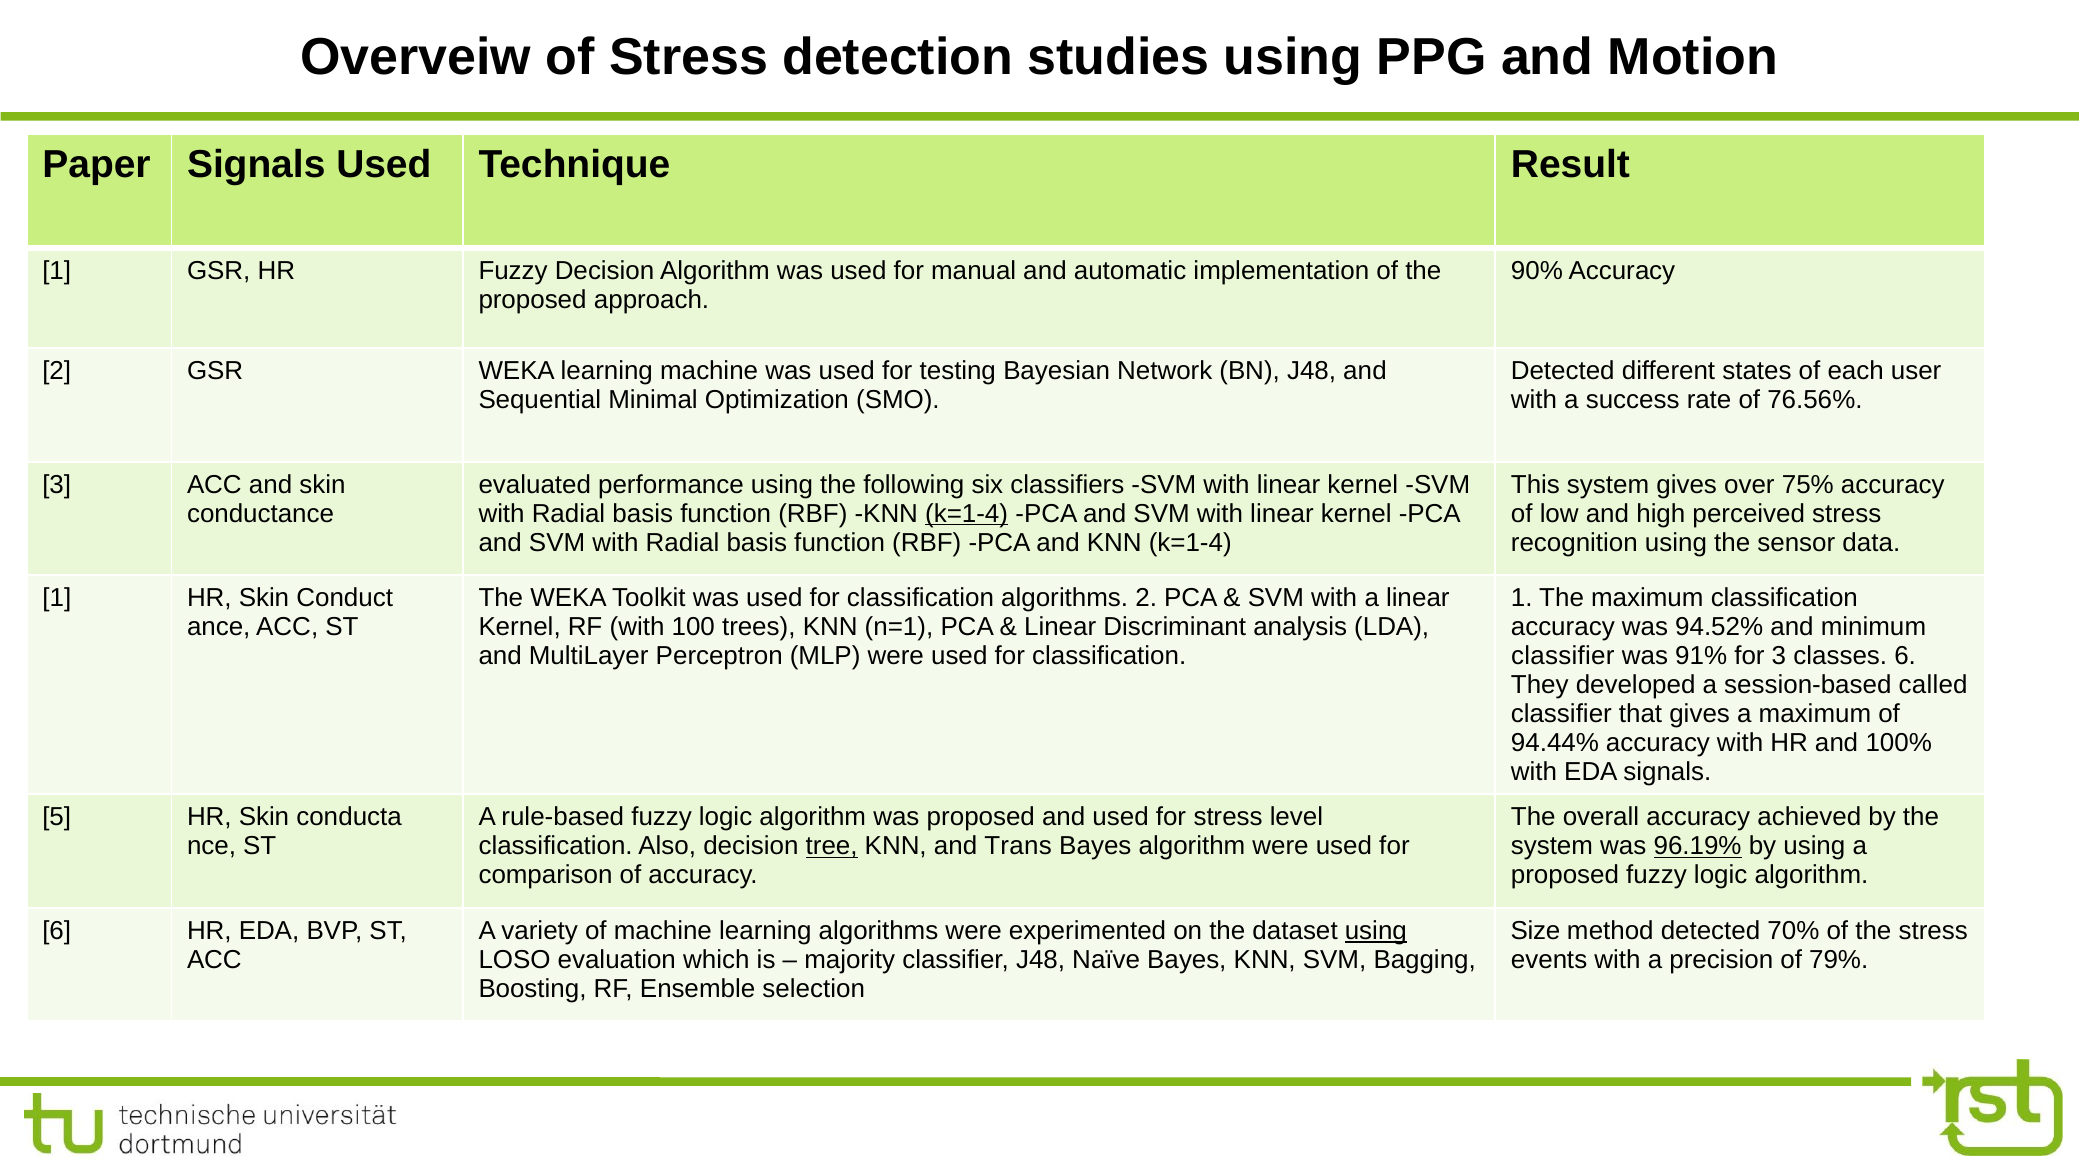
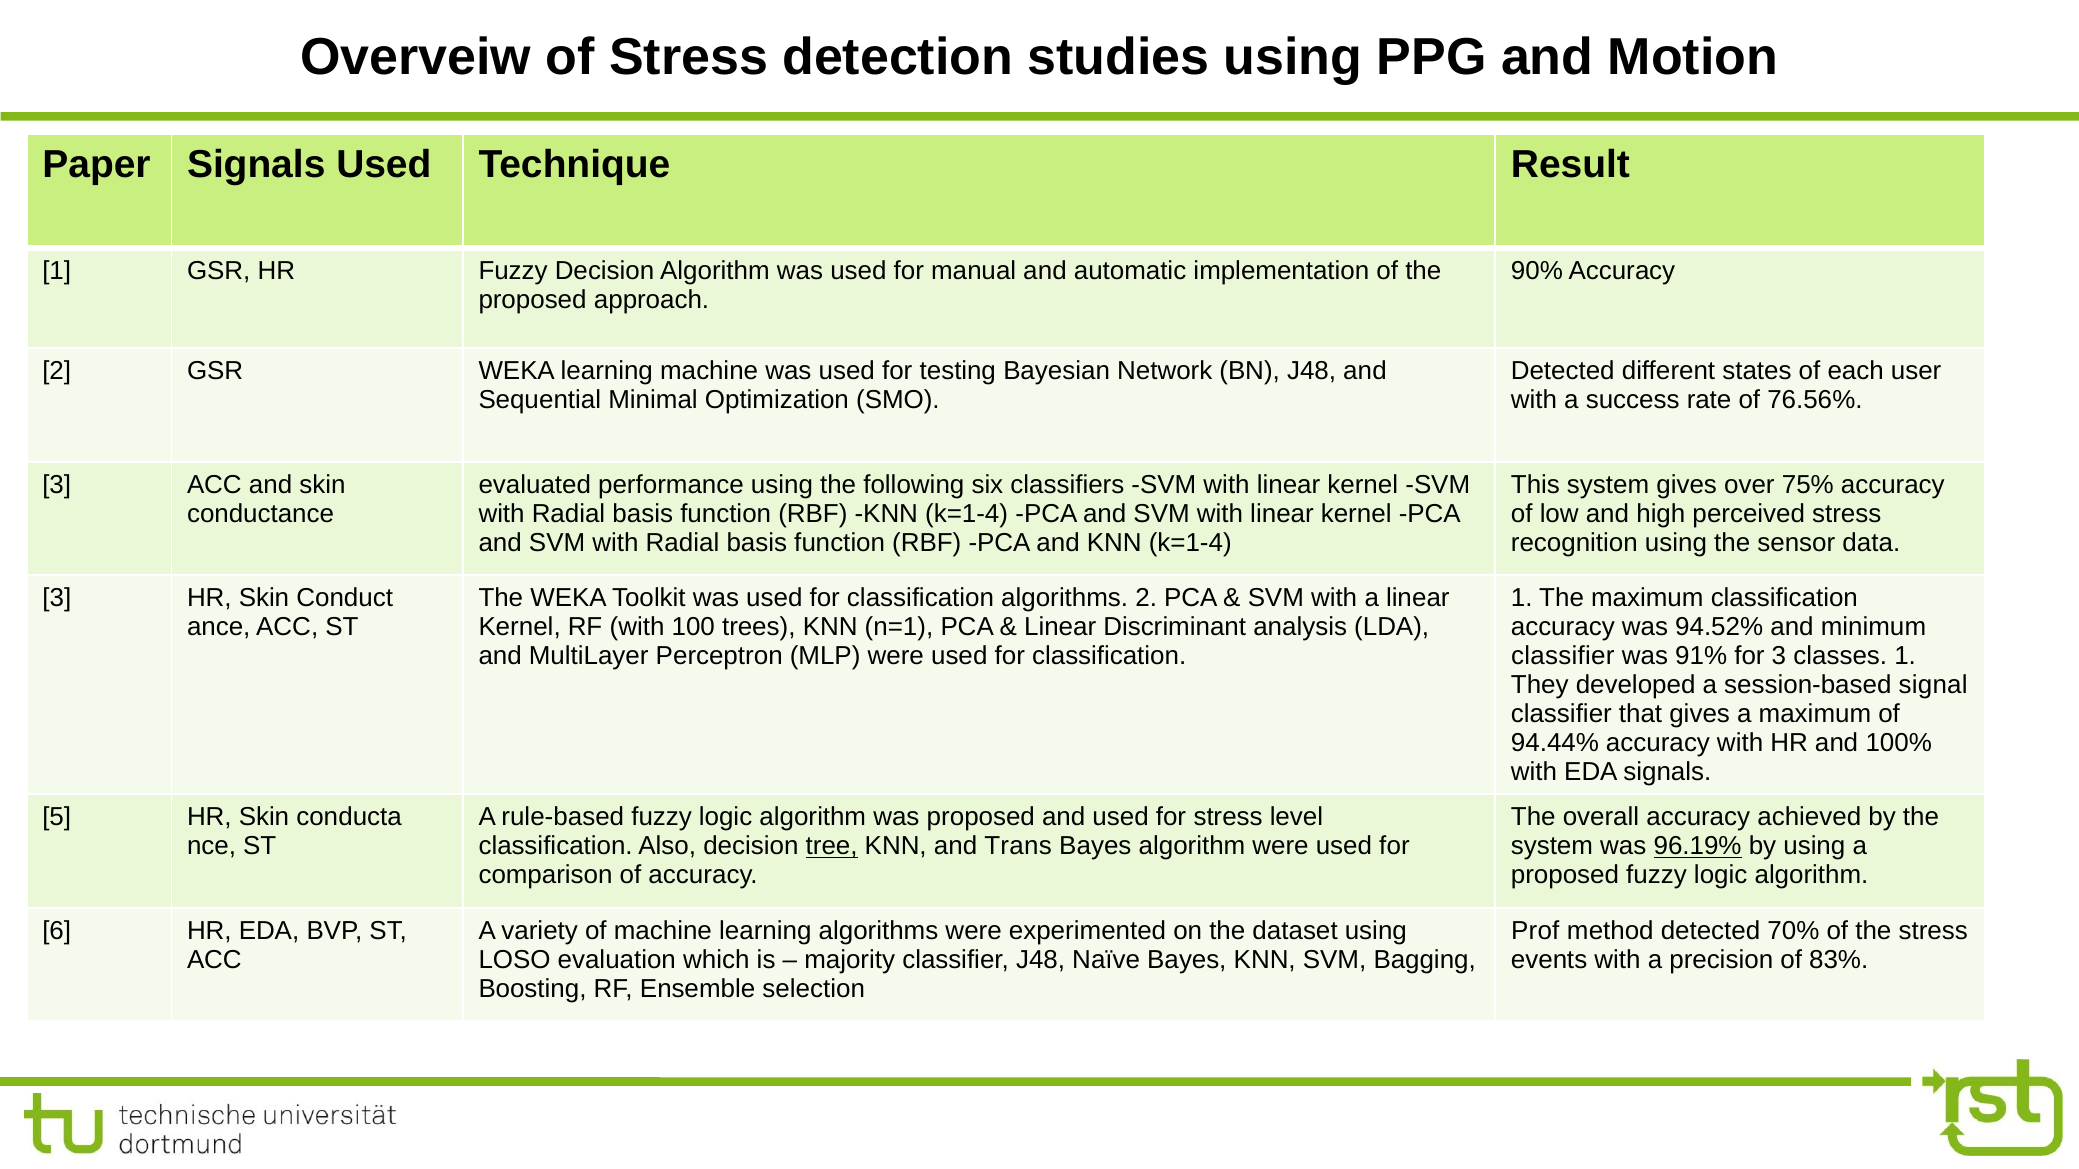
k=1-4 at (967, 514) underline: present -> none
1 at (57, 598): 1 -> 3
classes 6: 6 -> 1
called: called -> signal
using at (1376, 931) underline: present -> none
Size: Size -> Prof
79%: 79% -> 83%
